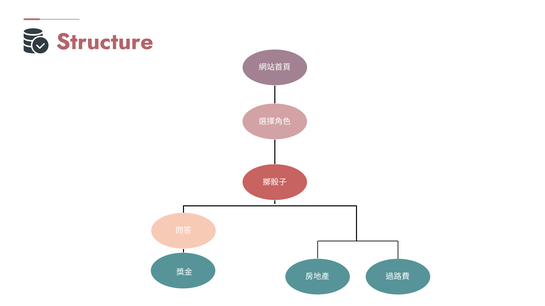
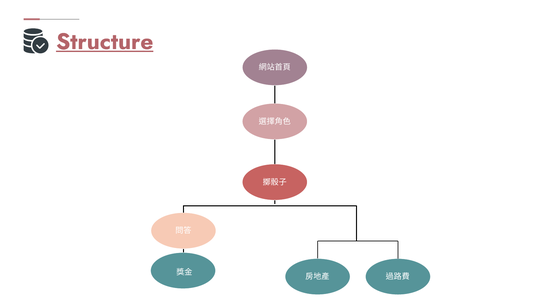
Structure underline: none -> present
